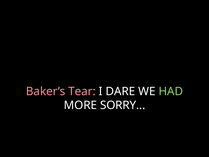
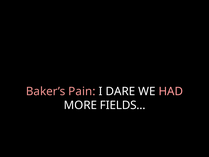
Tear: Tear -> Pain
HAD colour: light green -> pink
SORRY: SORRY -> FIELDS
